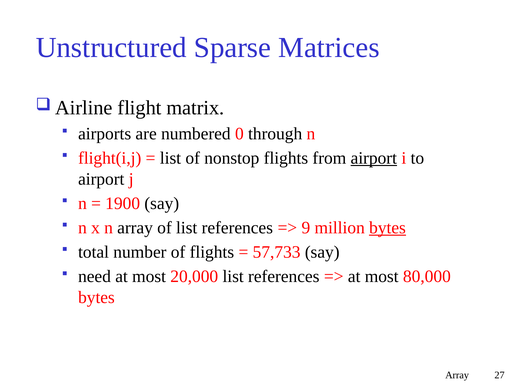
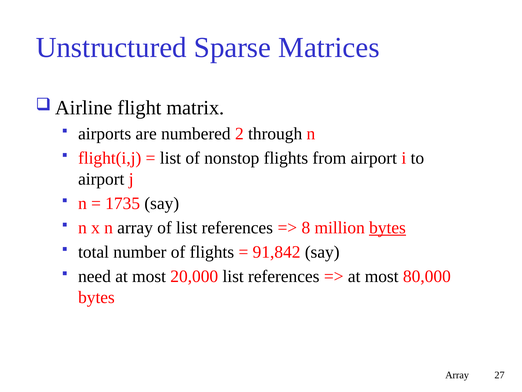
0: 0 -> 2
airport at (374, 158) underline: present -> none
1900: 1900 -> 1735
9: 9 -> 8
57,733: 57,733 -> 91,842
